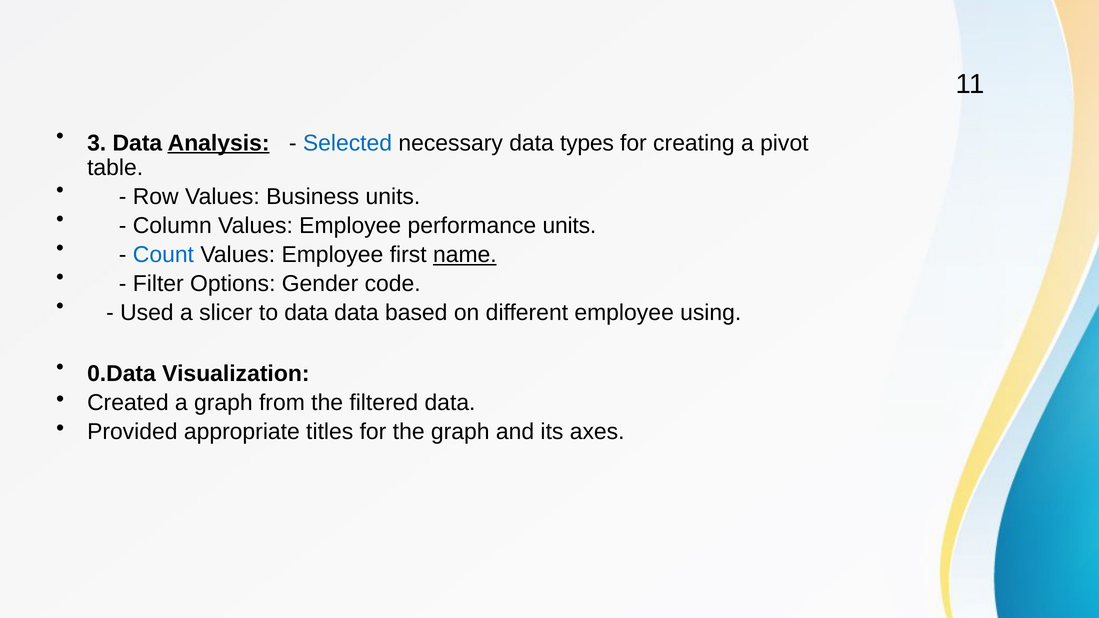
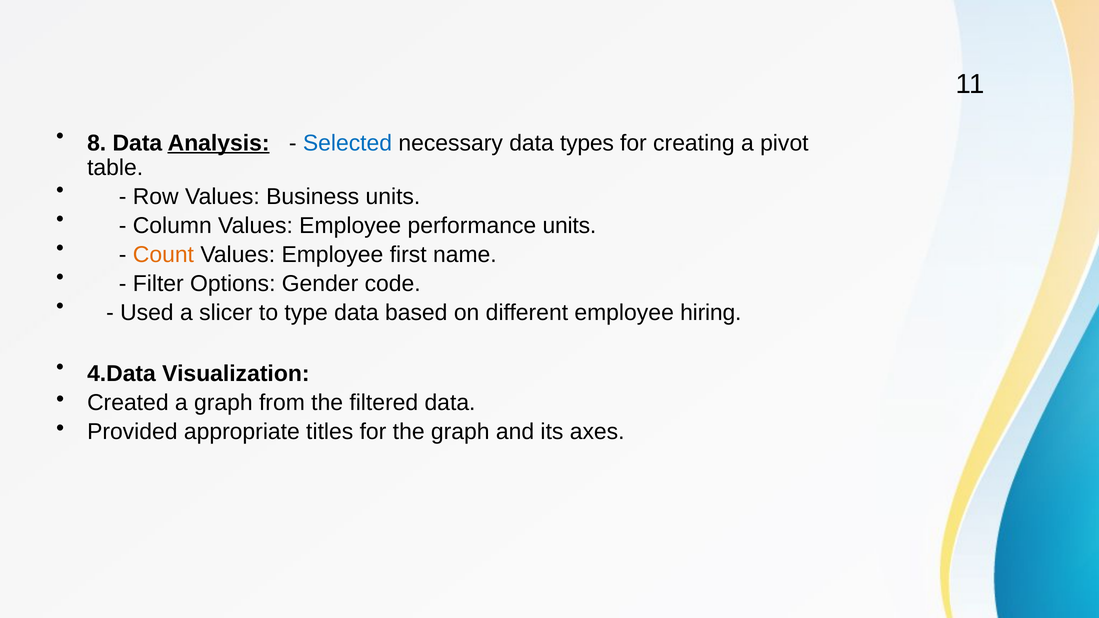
3: 3 -> 8
Count colour: blue -> orange
name underline: present -> none
to data: data -> type
using: using -> hiring
0.Data: 0.Data -> 4.Data
